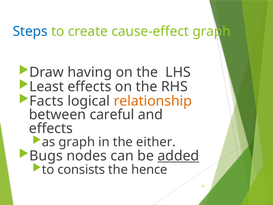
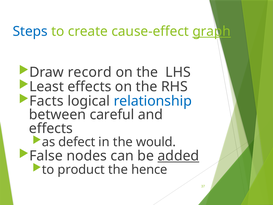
graph at (212, 31) underline: none -> present
having: having -> record
relationship colour: orange -> blue
as graph: graph -> defect
either: either -> would
Bugs: Bugs -> False
consists: consists -> product
